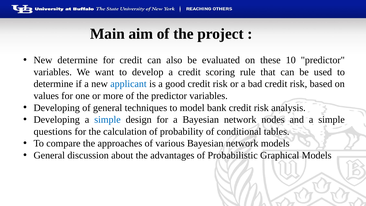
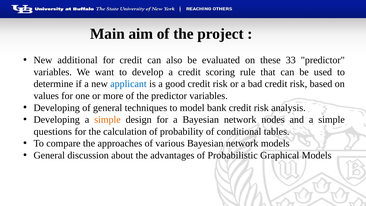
New determine: determine -> additional
10: 10 -> 33
simple at (107, 120) colour: blue -> orange
